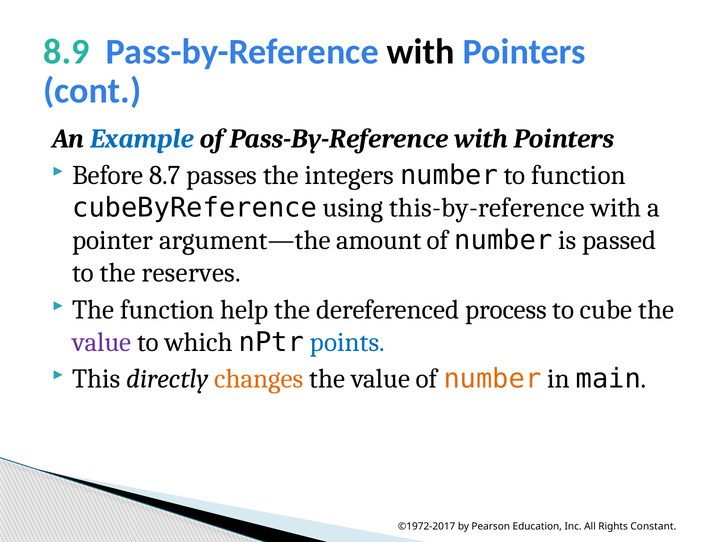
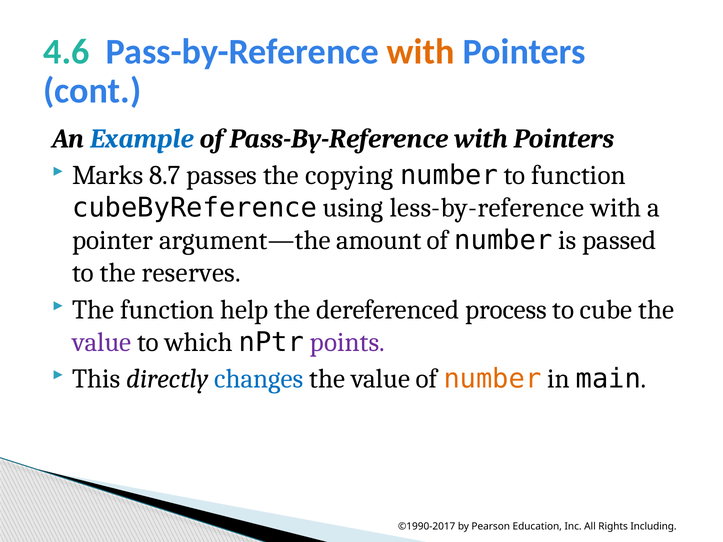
8.9: 8.9 -> 4.6
with at (421, 52) colour: black -> orange
Before: Before -> Marks
integers: integers -> copying
this-by-reference: this-by-reference -> less-by-reference
points colour: blue -> purple
changes colour: orange -> blue
©1972-2017: ©1972-2017 -> ©1990-2017
Constant: Constant -> Including
